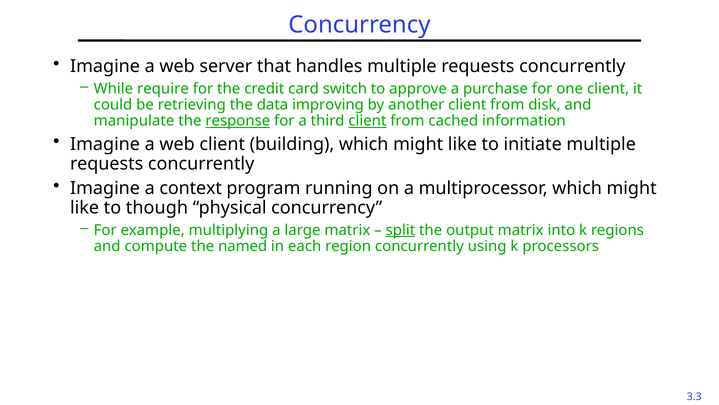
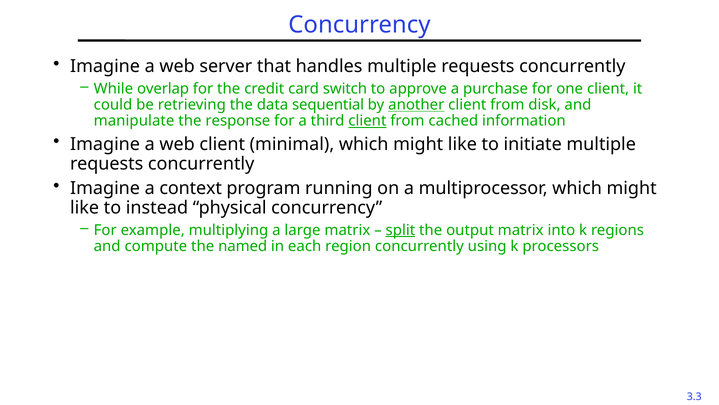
require: require -> overlap
improving: improving -> sequential
another underline: none -> present
response underline: present -> none
building: building -> minimal
though: though -> instead
